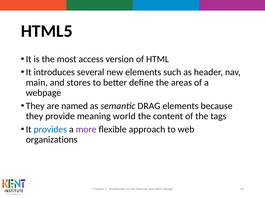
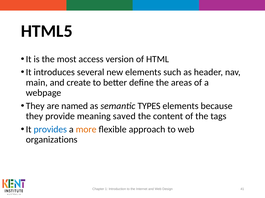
stores: stores -> create
DRAG: DRAG -> TYPES
world: world -> saved
more colour: purple -> orange
